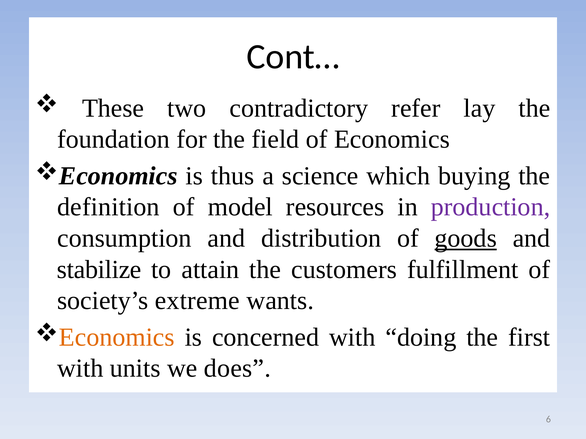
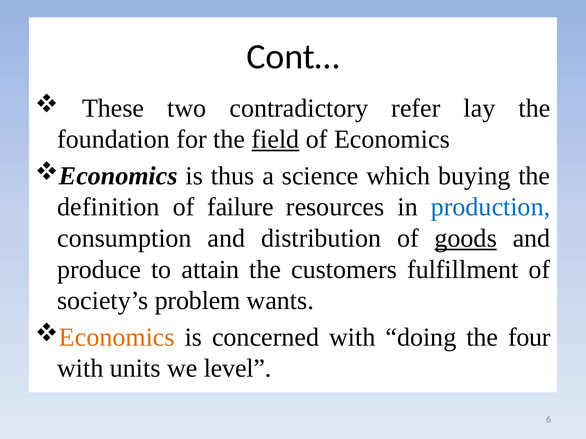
field underline: none -> present
model: model -> failure
production colour: purple -> blue
stabilize: stabilize -> produce
extreme: extreme -> problem
first: first -> four
does: does -> level
